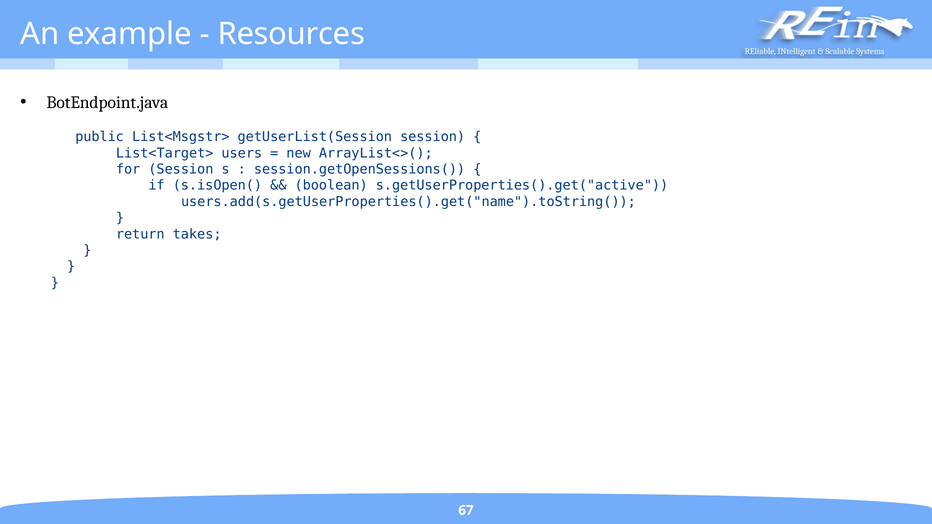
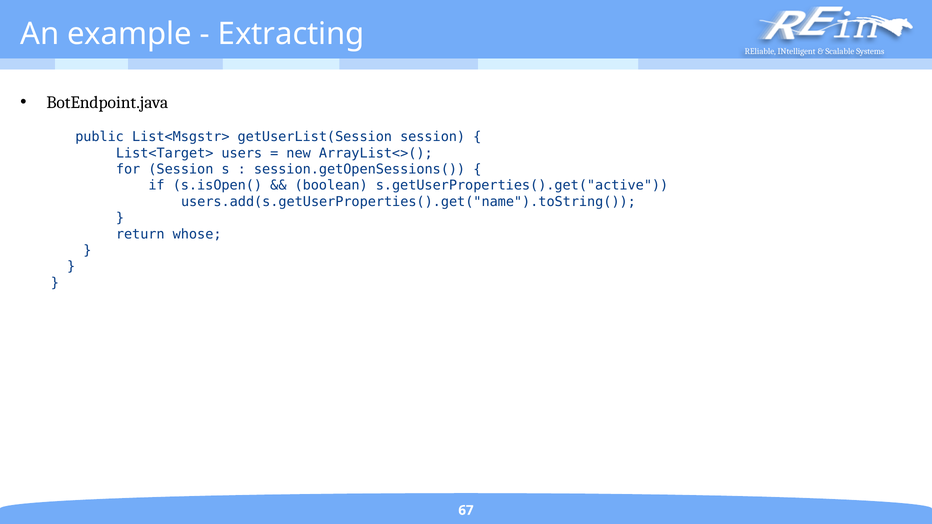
Resources: Resources -> Extracting
takes: takes -> whose
